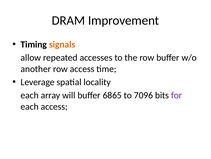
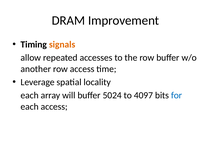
6865: 6865 -> 5024
7096: 7096 -> 4097
for colour: purple -> blue
